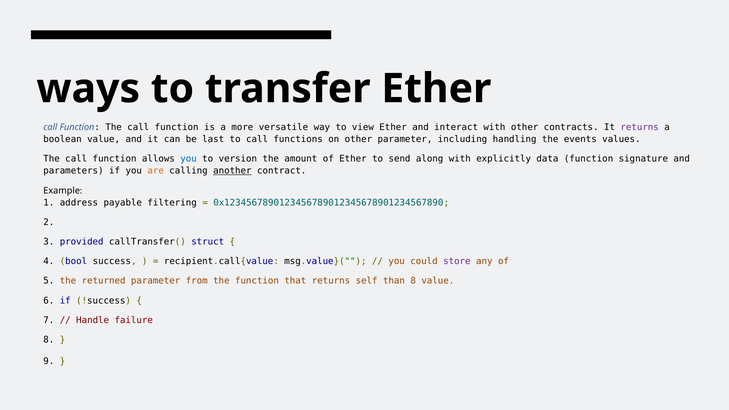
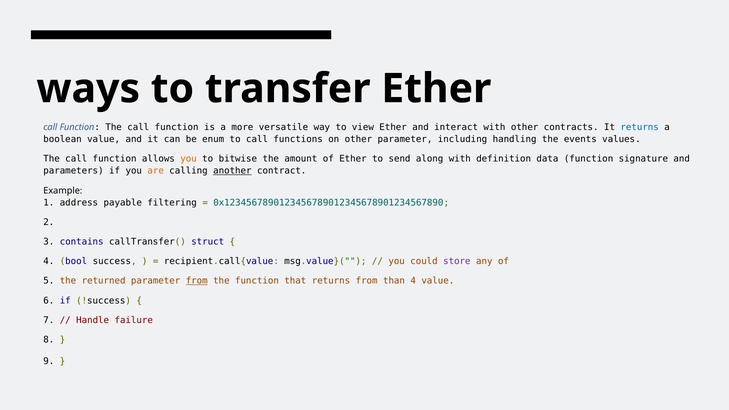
returns at (640, 127) colour: purple -> blue
last: last -> enum
you at (189, 159) colour: blue -> orange
version: version -> bitwise
explicitly: explicitly -> definition
provided: provided -> contains
from at (197, 281) underline: none -> present
returns self: self -> from
than 8: 8 -> 4
